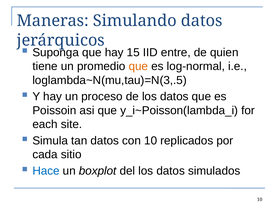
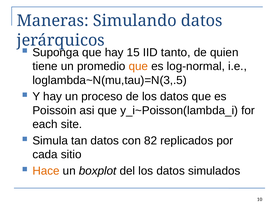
entre: entre -> tanto
con 10: 10 -> 82
Hace colour: blue -> orange
